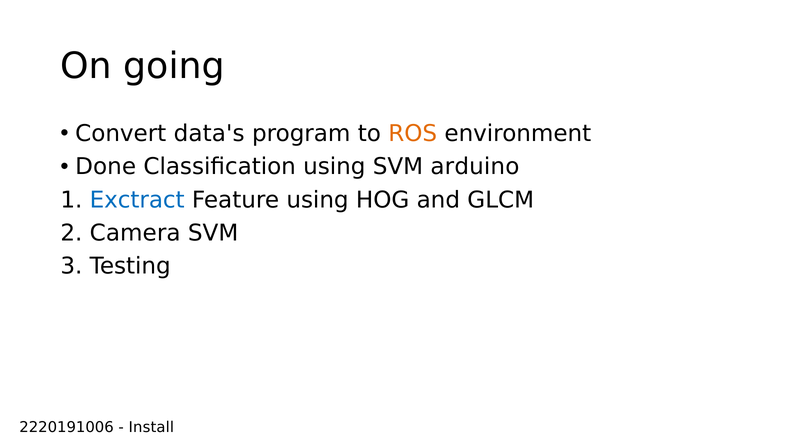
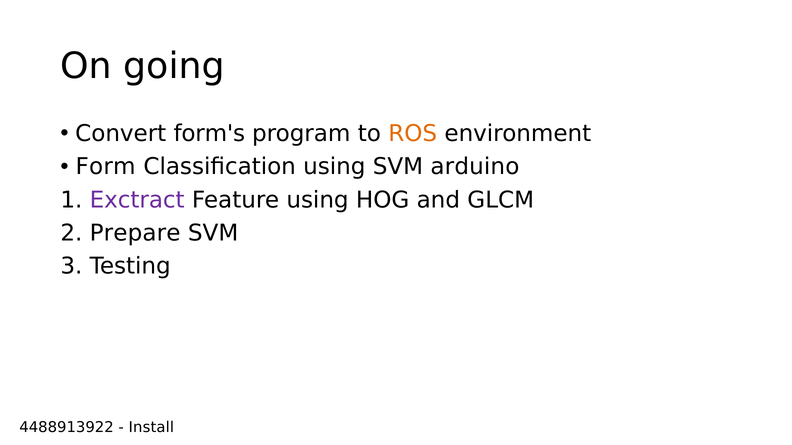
data's: data's -> form's
Done: Done -> Form
Exctract colour: blue -> purple
Camera: Camera -> Prepare
2220191006: 2220191006 -> 4488913922
